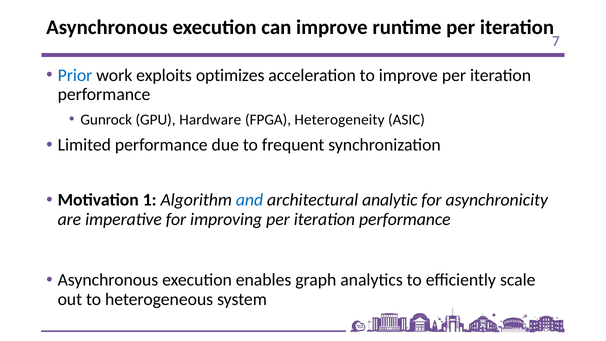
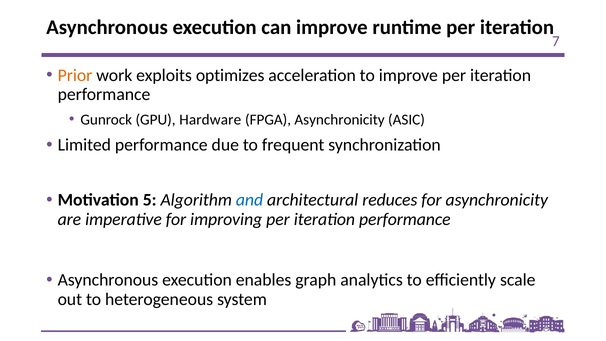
Prior colour: blue -> orange
FPGA Heterogeneity: Heterogeneity -> Asynchronicity
1: 1 -> 5
analytic: analytic -> reduces
